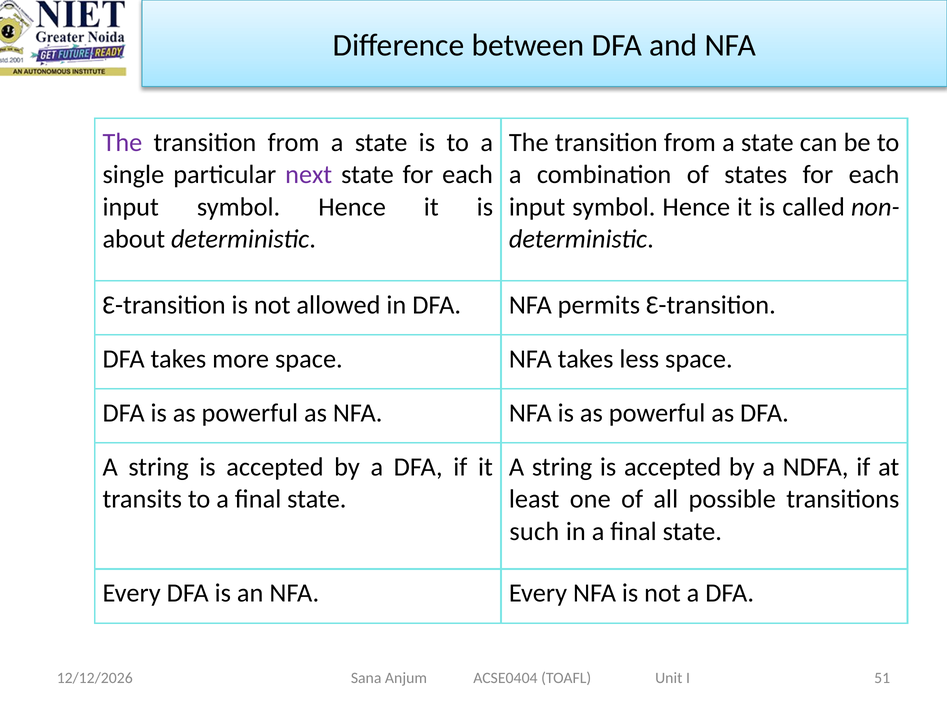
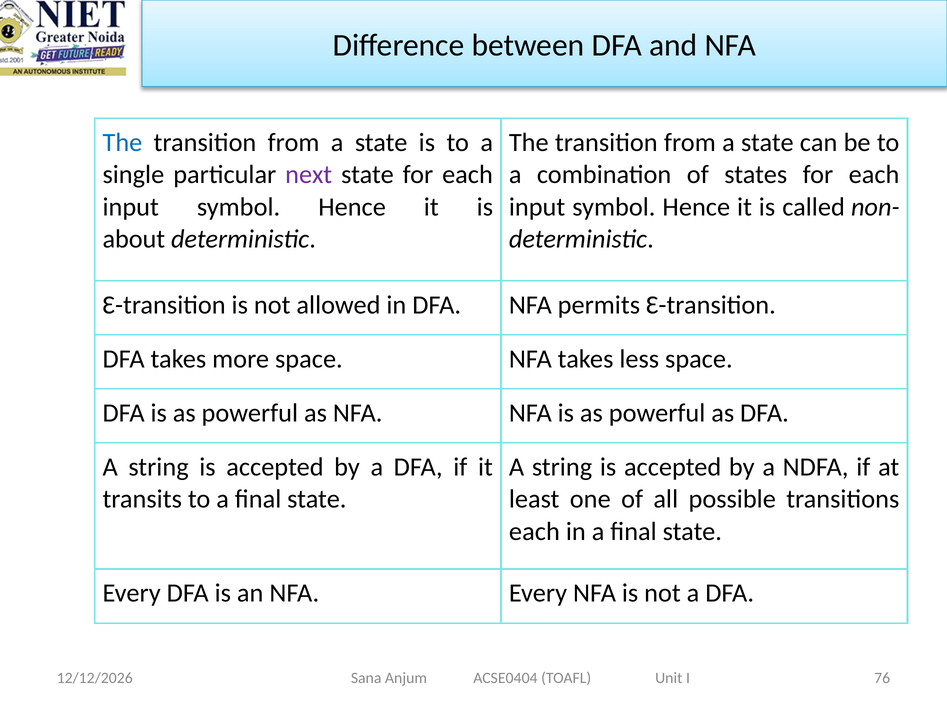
The at (122, 143) colour: purple -> blue
such at (534, 532): such -> each
51: 51 -> 76
